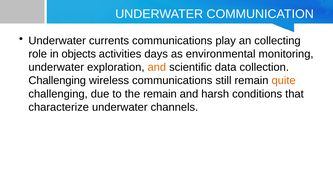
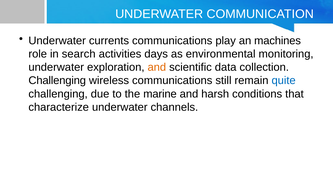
collecting: collecting -> machines
objects: objects -> search
quite colour: orange -> blue
the remain: remain -> marine
